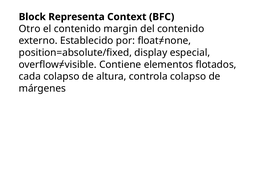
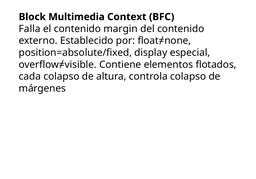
Representa: Representa -> Multimedia
Otro: Otro -> Falla
